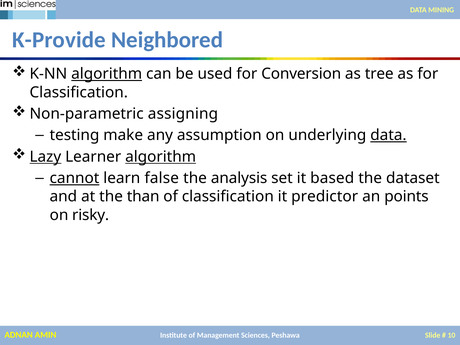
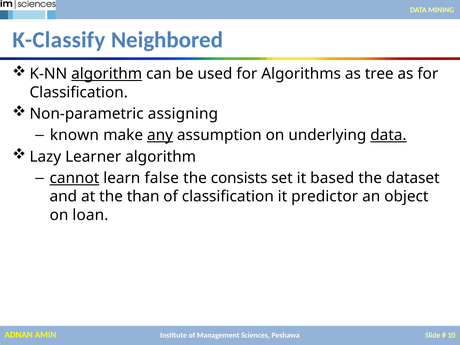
K-Provide: K-Provide -> K-Classify
Conversion: Conversion -> Algorithms
testing: testing -> known
any underline: none -> present
Lazy underline: present -> none
algorithm at (161, 157) underline: present -> none
analysis: analysis -> consists
points: points -> object
risky: risky -> loan
